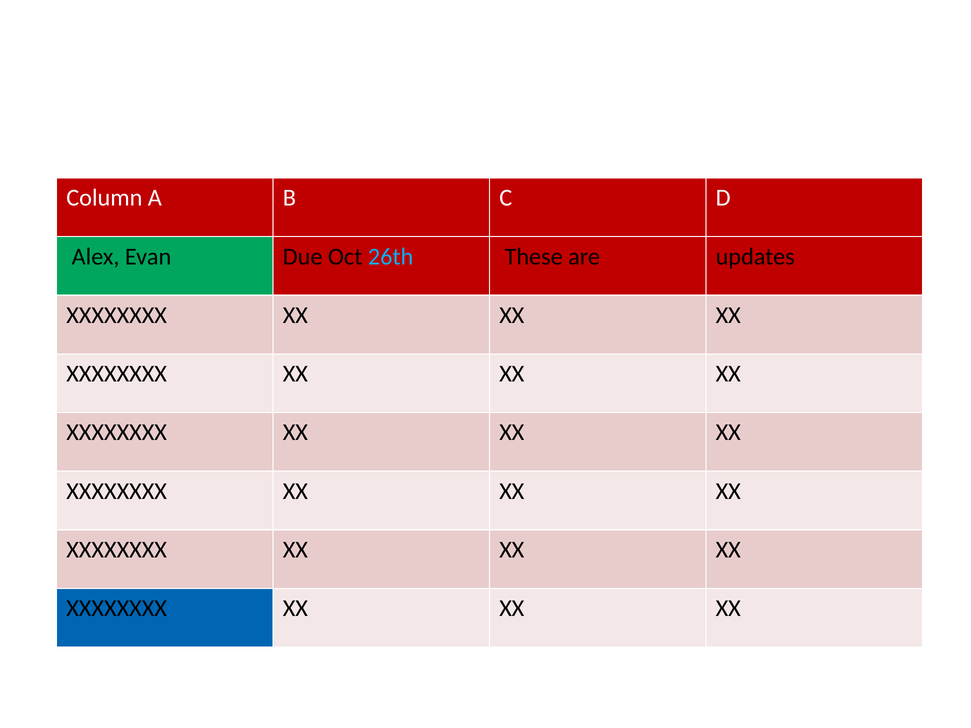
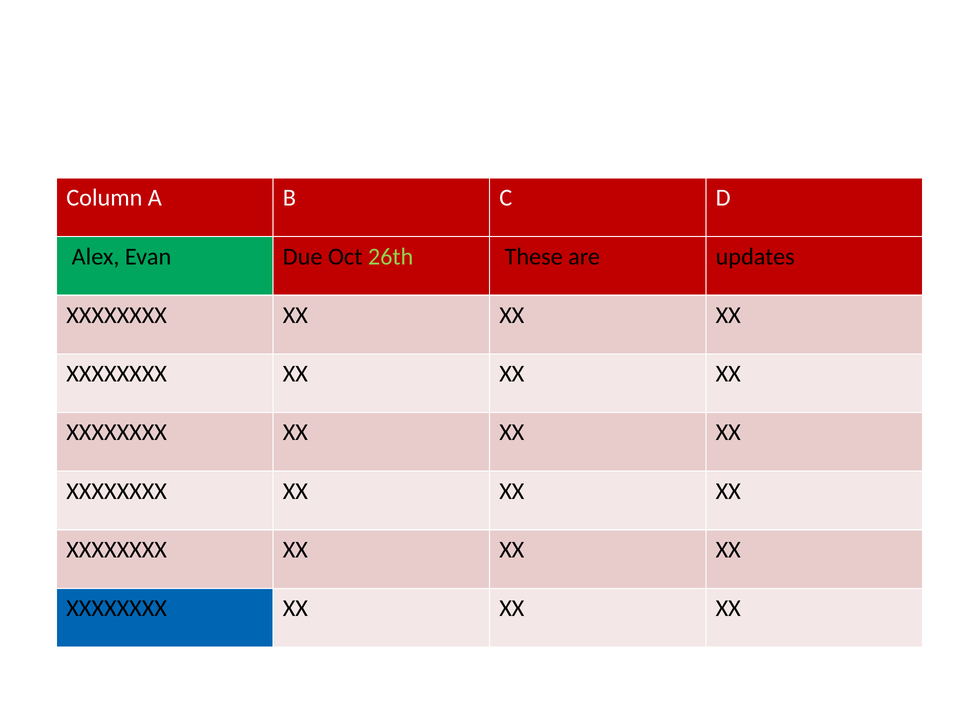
26th colour: light blue -> light green
